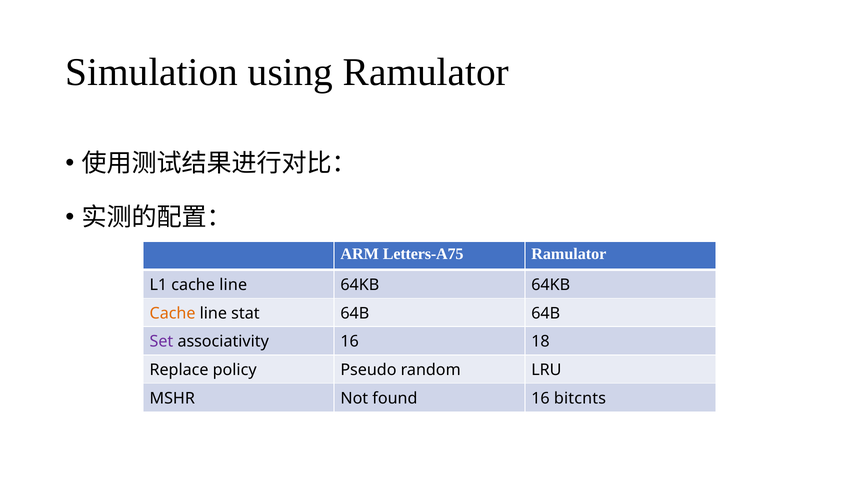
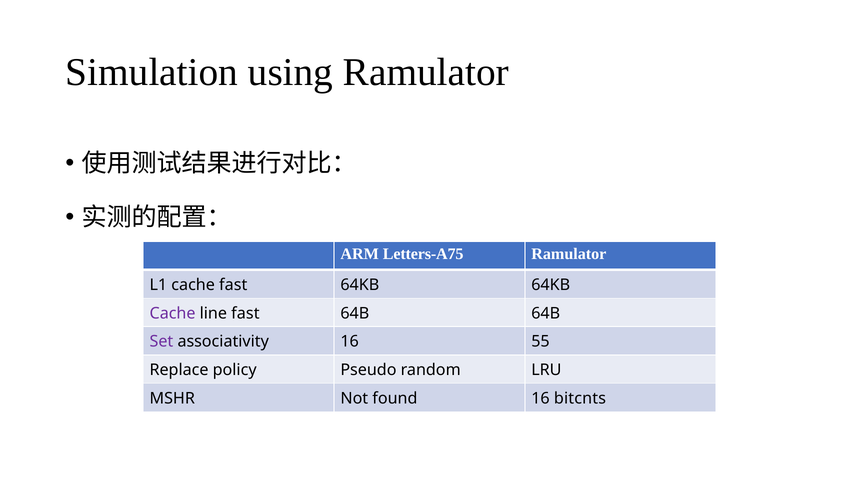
L1 cache line: line -> fast
Cache at (173, 313) colour: orange -> purple
line stat: stat -> fast
18: 18 -> 55
